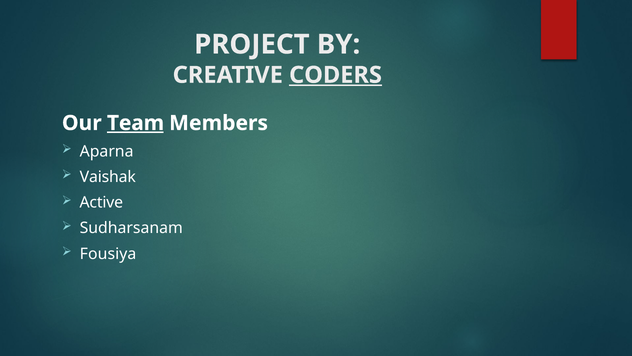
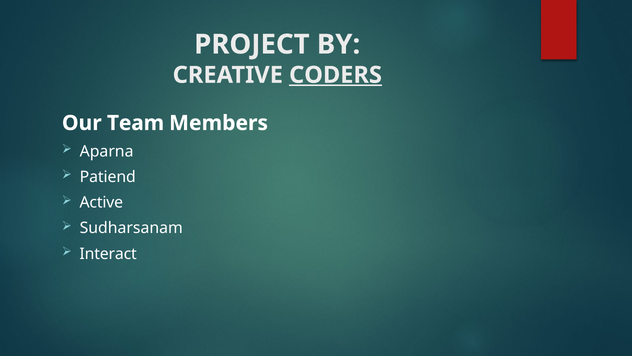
Team underline: present -> none
Vaishak: Vaishak -> Patiend
Fousiya: Fousiya -> Interact
